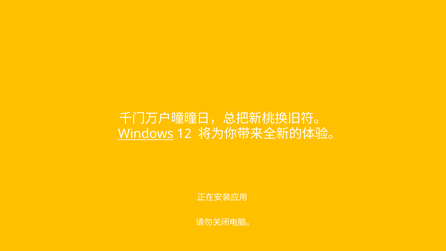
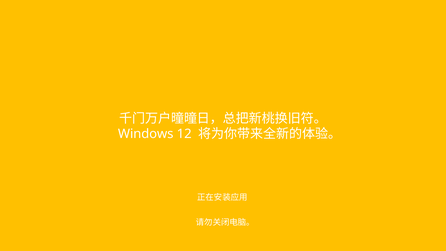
Windows underline: present -> none
